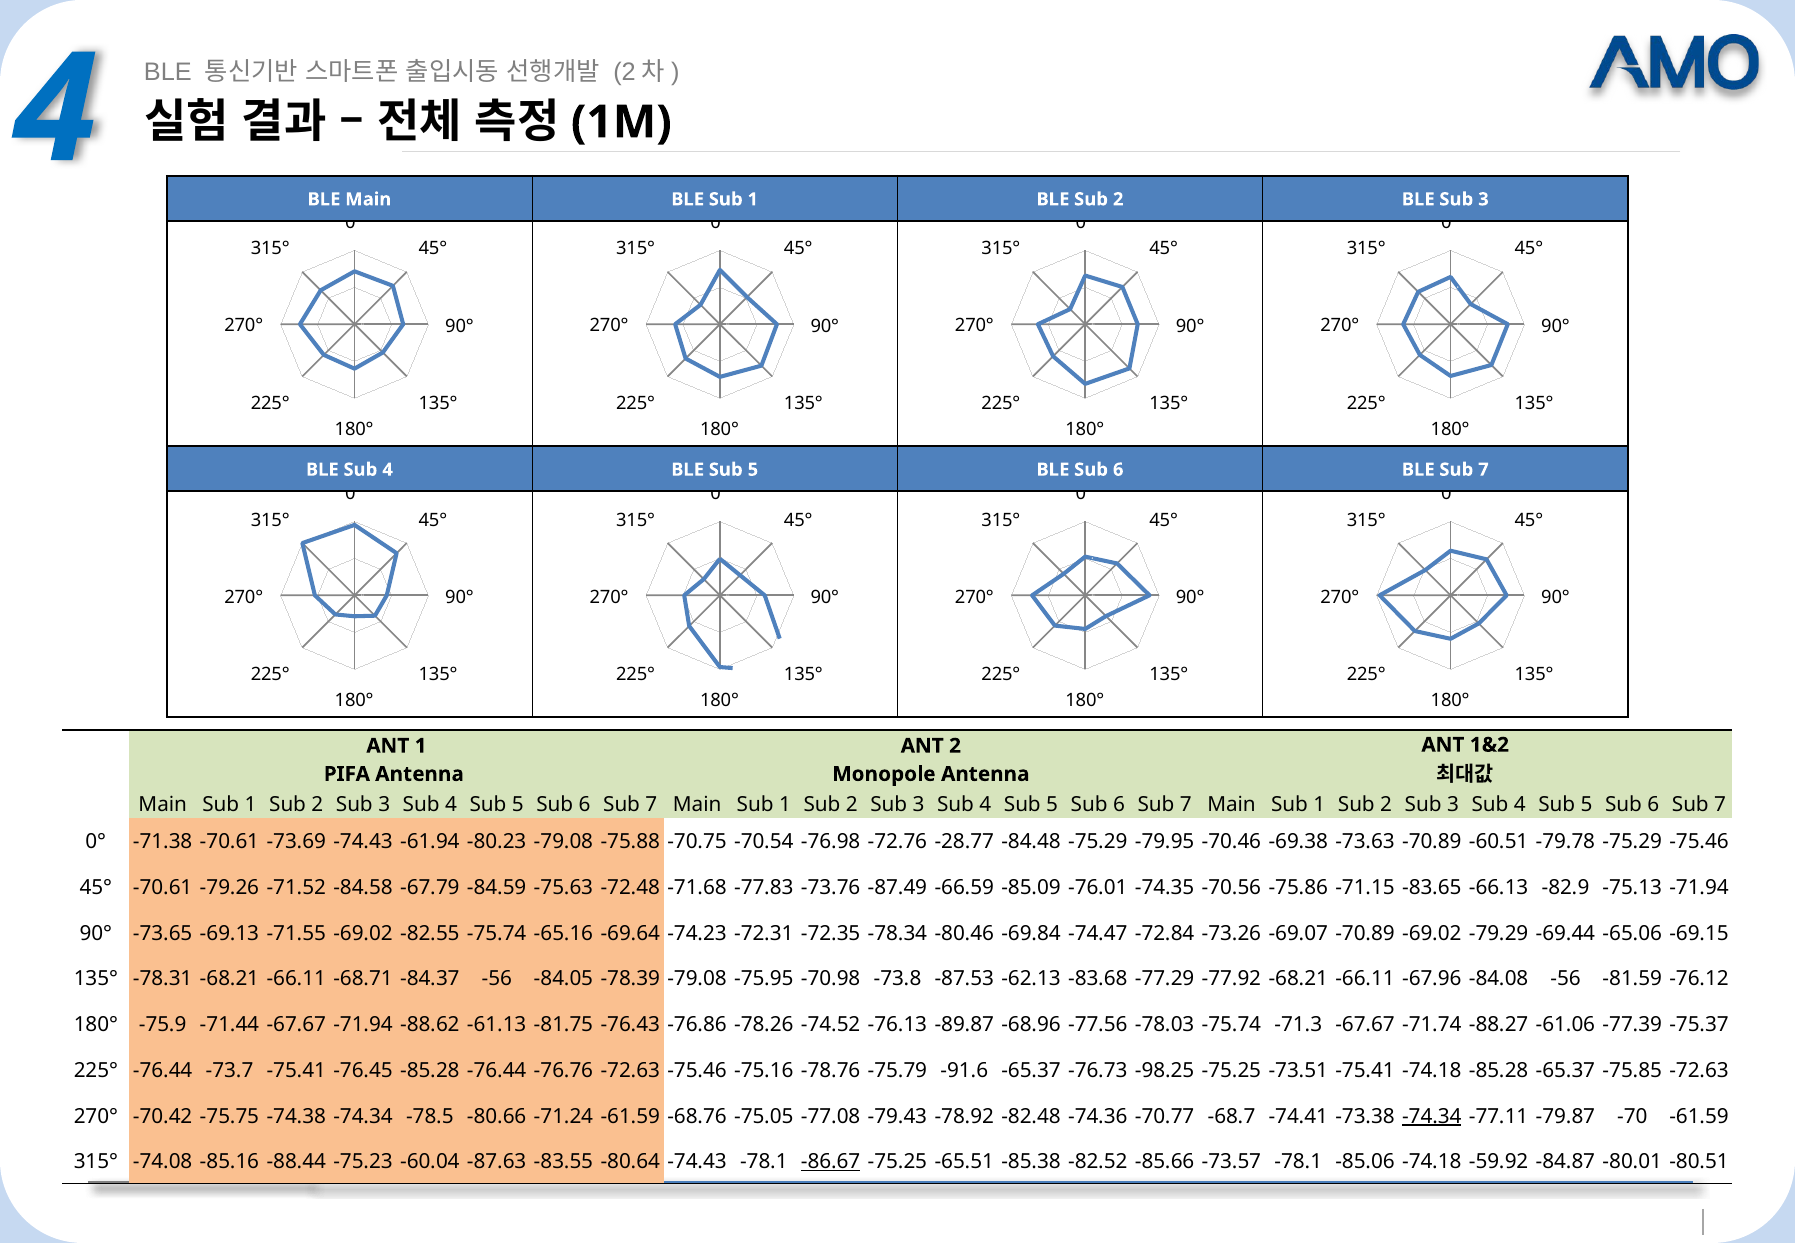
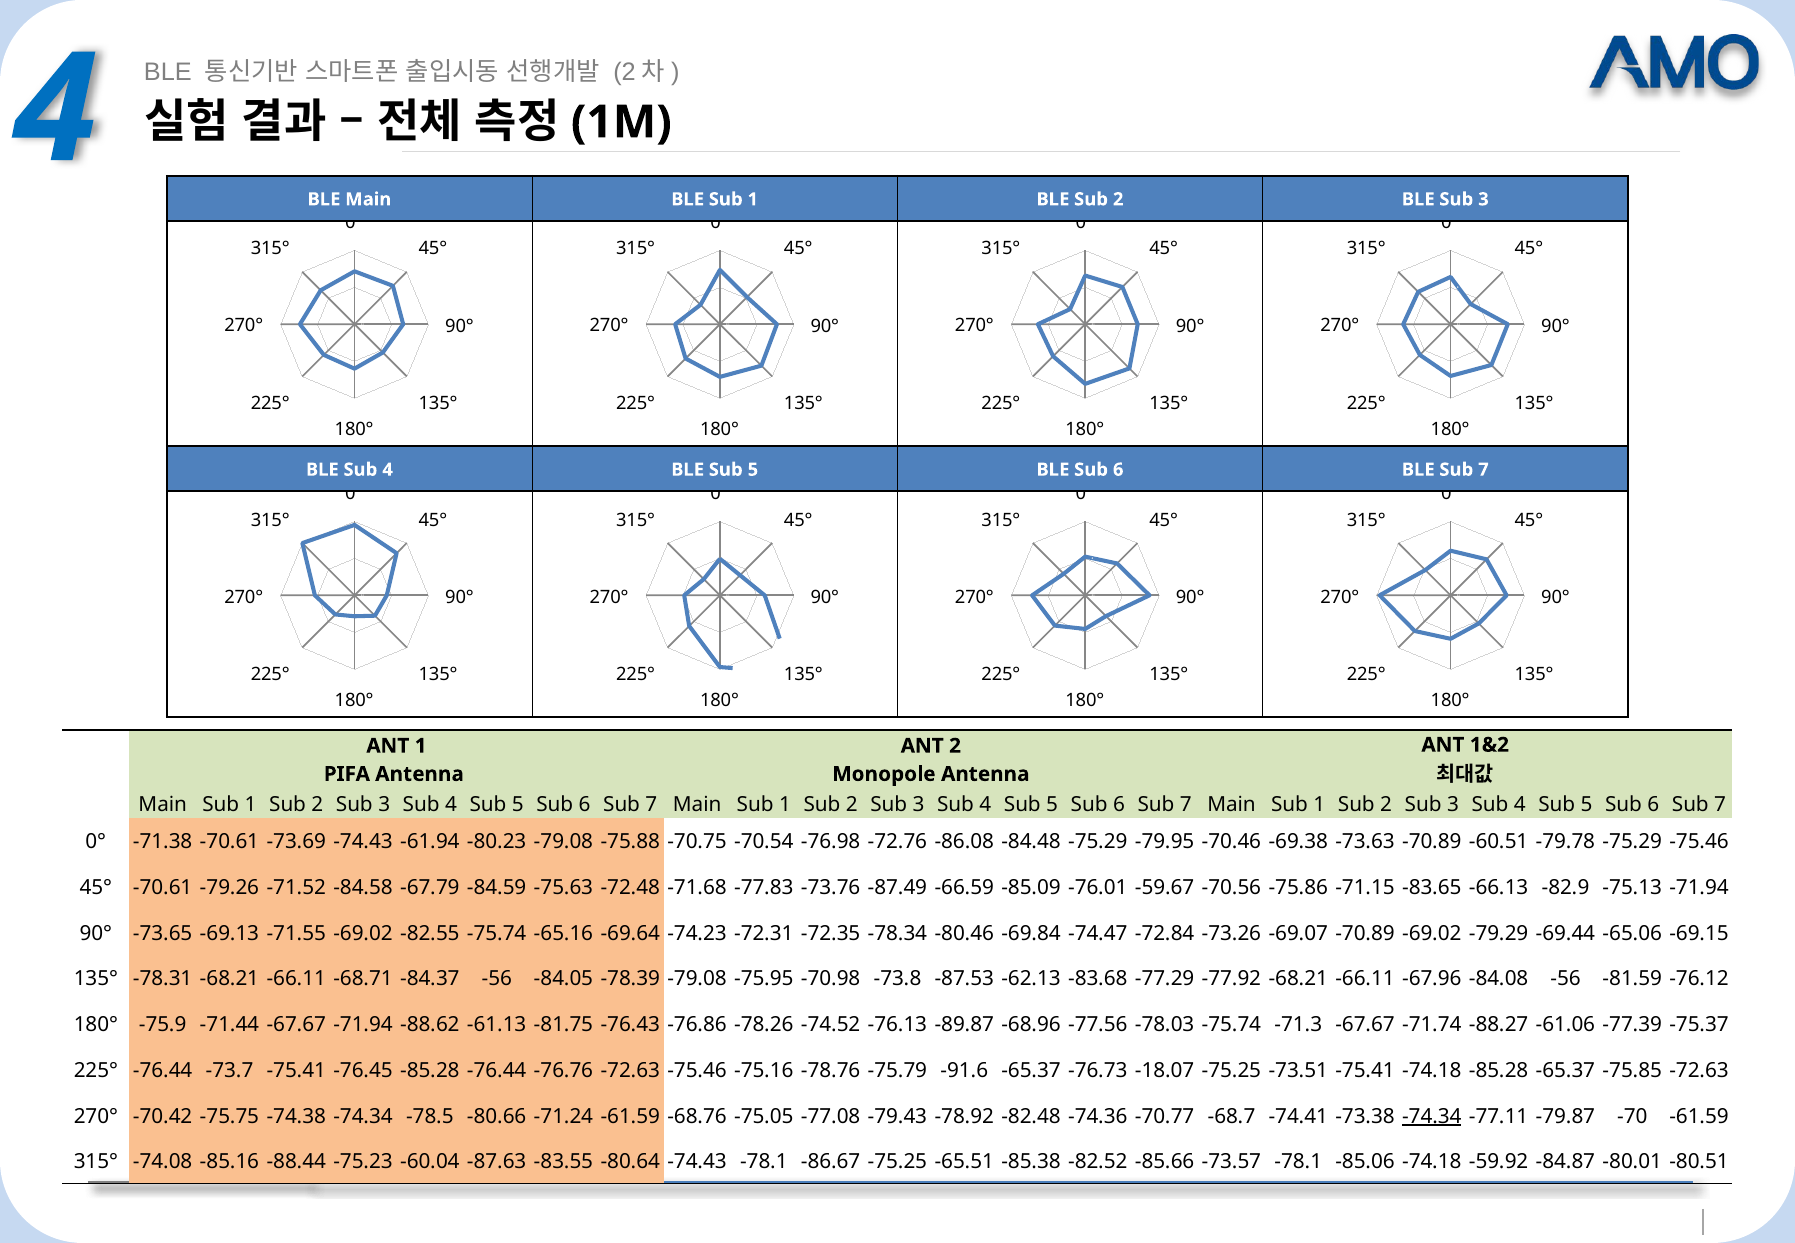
-28.77: -28.77 -> -86.08
-74.35: -74.35 -> -59.67
-98.25: -98.25 -> -18.07
-86.67 underline: present -> none
